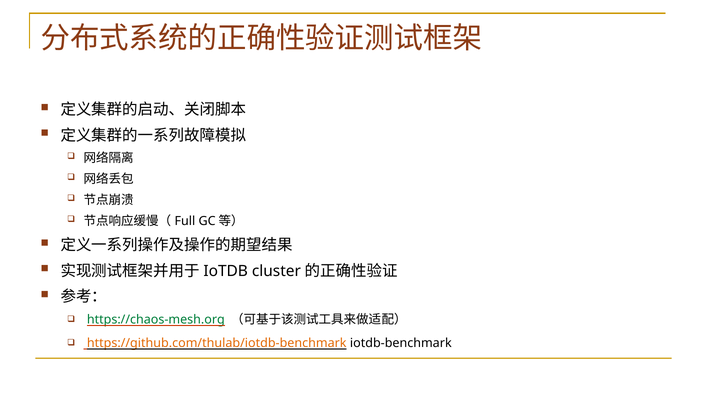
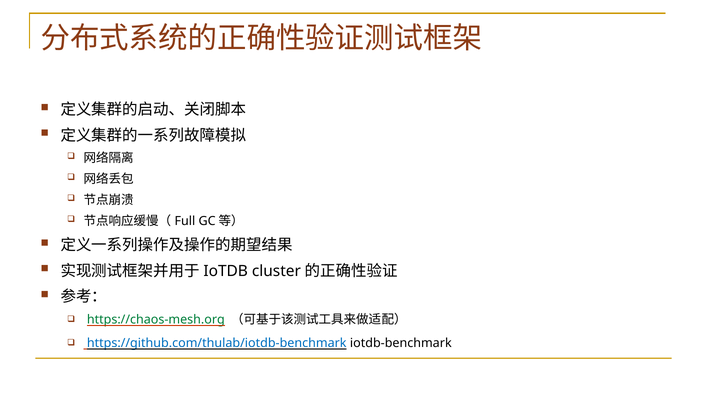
https://github.com/thulab/iotdb-benchmark colour: orange -> blue
